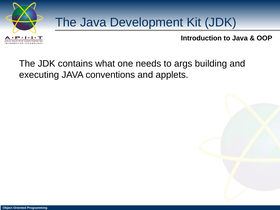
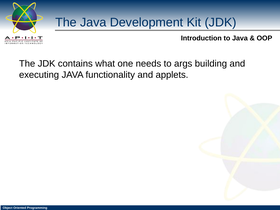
conventions: conventions -> functionality
